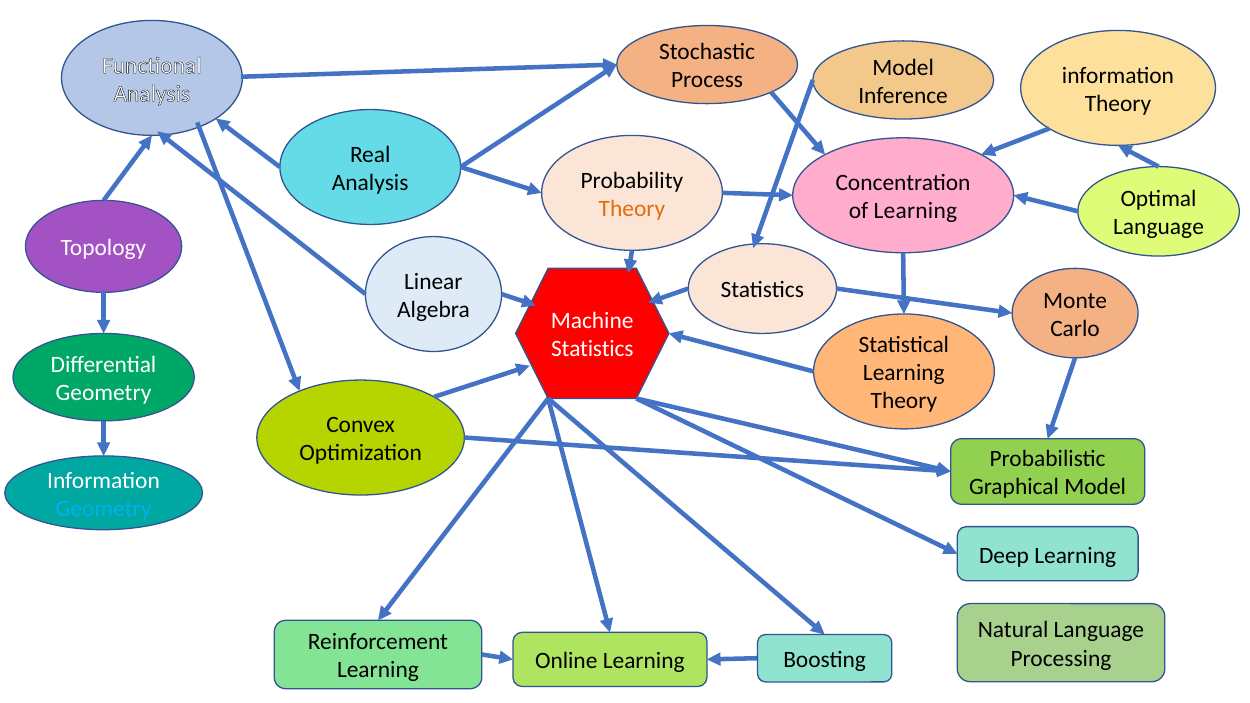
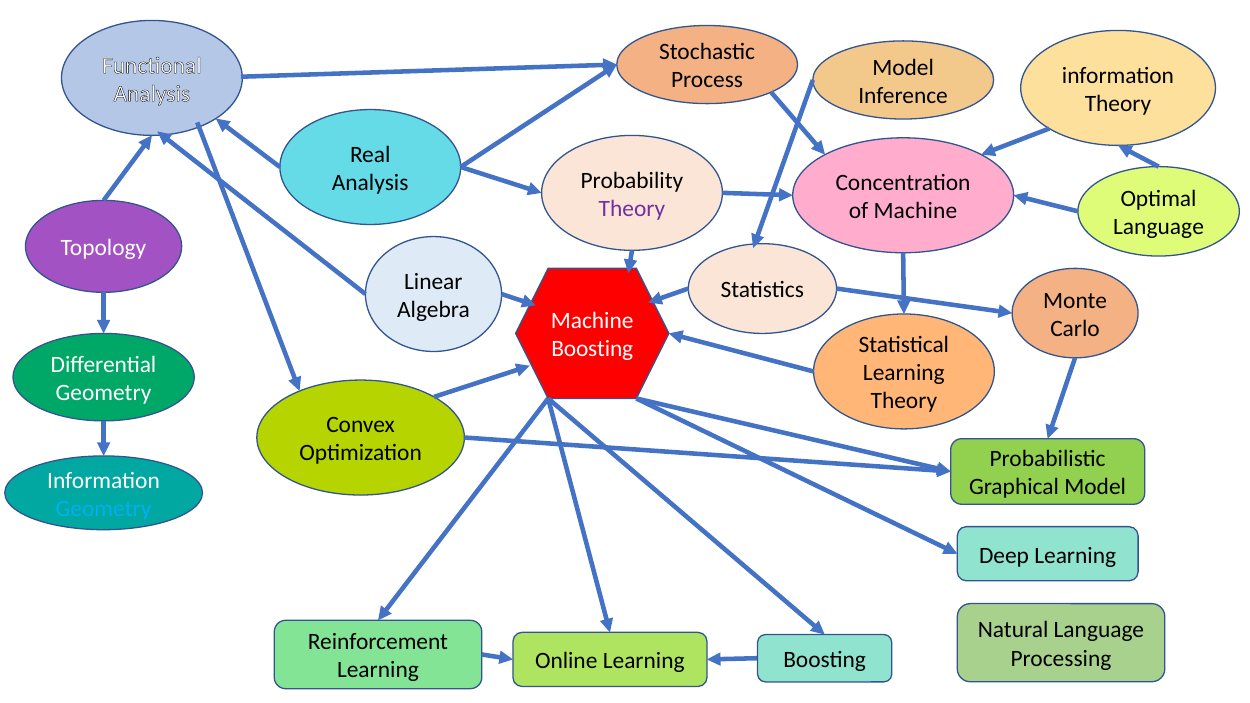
Theory at (632, 209) colour: orange -> purple
of Learning: Learning -> Machine
Statistics at (592, 349): Statistics -> Boosting
